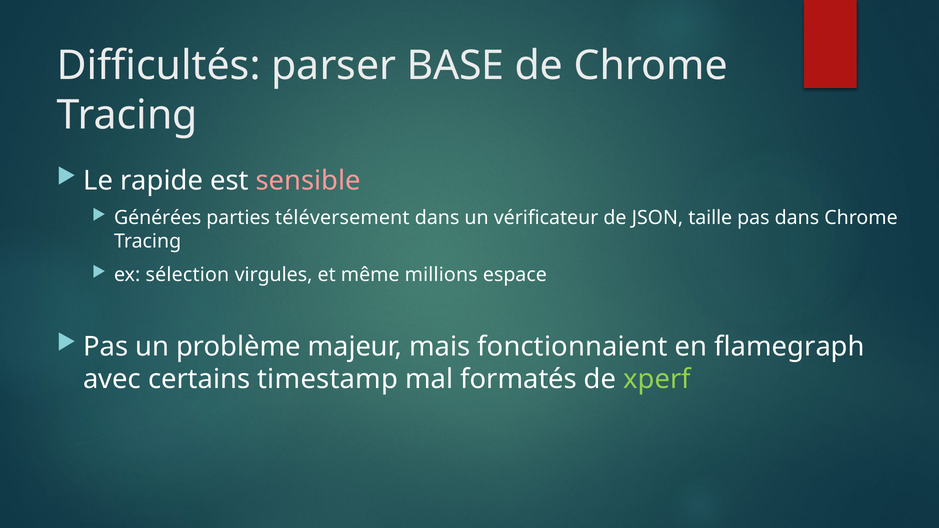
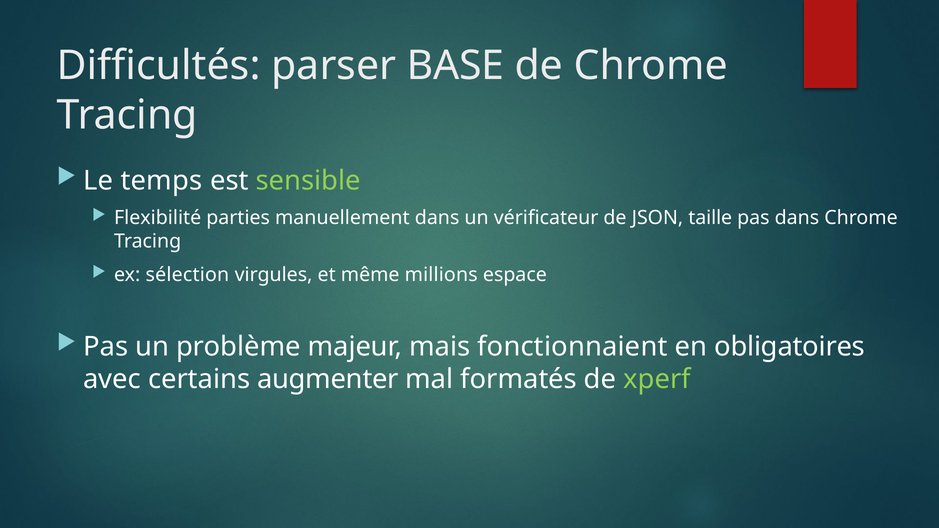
rapide: rapide -> temps
sensible colour: pink -> light green
Générées: Générées -> Flexibilité
téléversement: téléversement -> manuellement
flamegraph: flamegraph -> obligatoires
timestamp: timestamp -> augmenter
